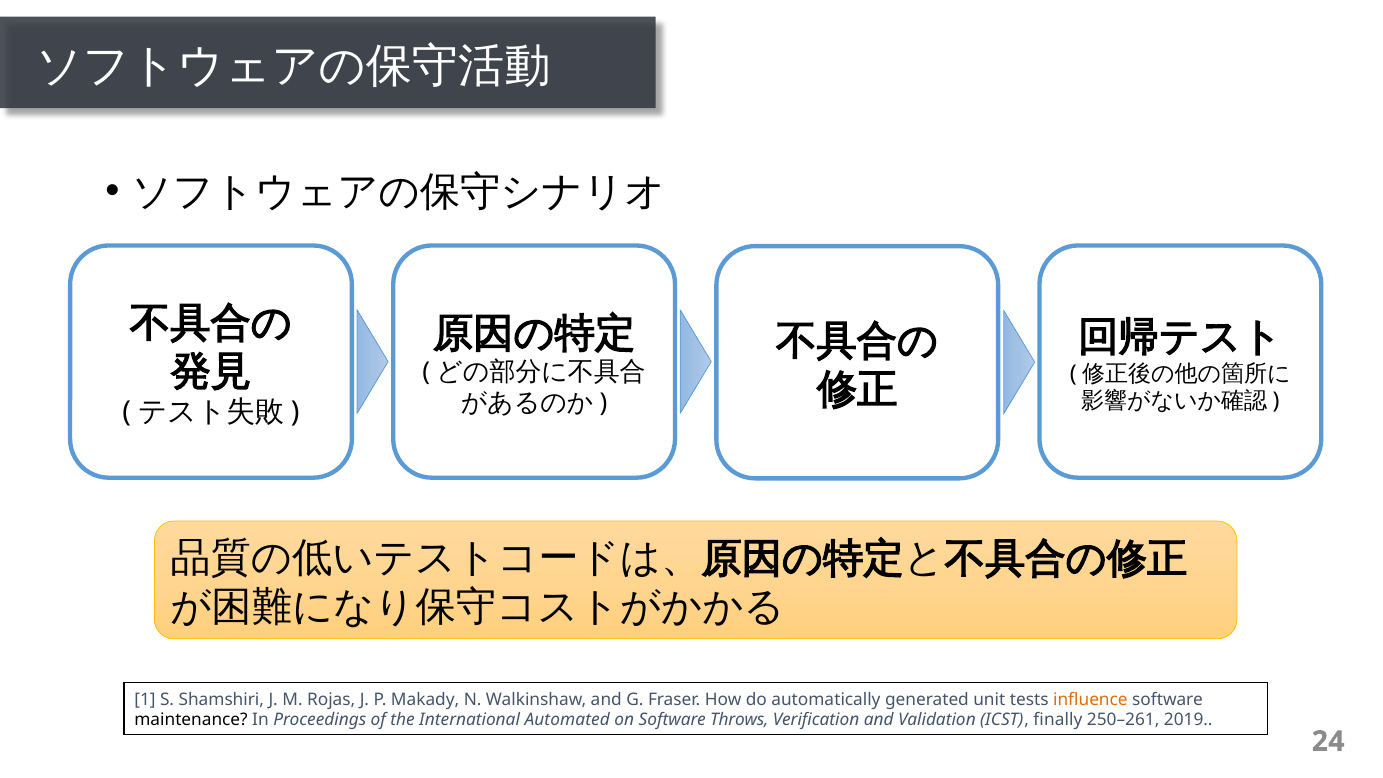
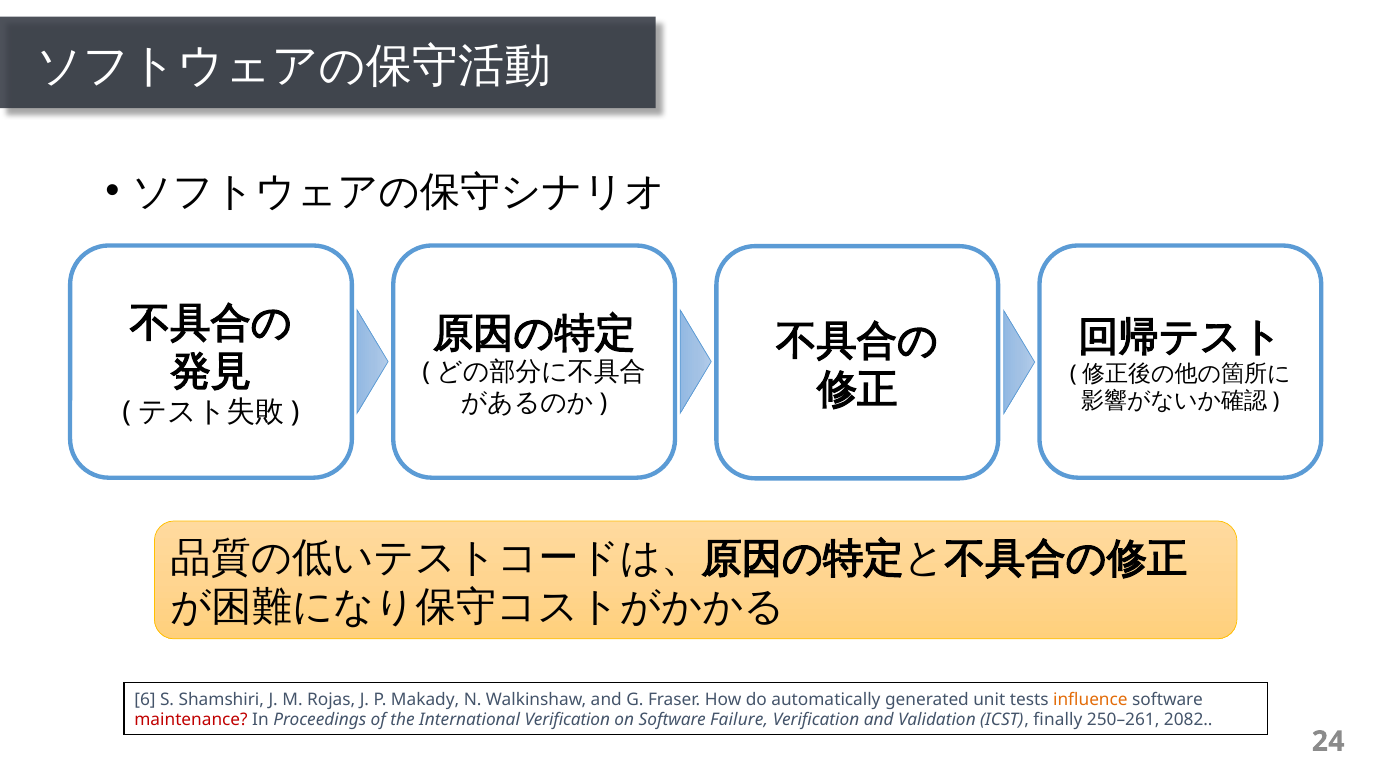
1: 1 -> 6
maintenance colour: black -> red
International Automated: Automated -> Veriﬁcation
Throws: Throws -> Failure
2019: 2019 -> 2082
